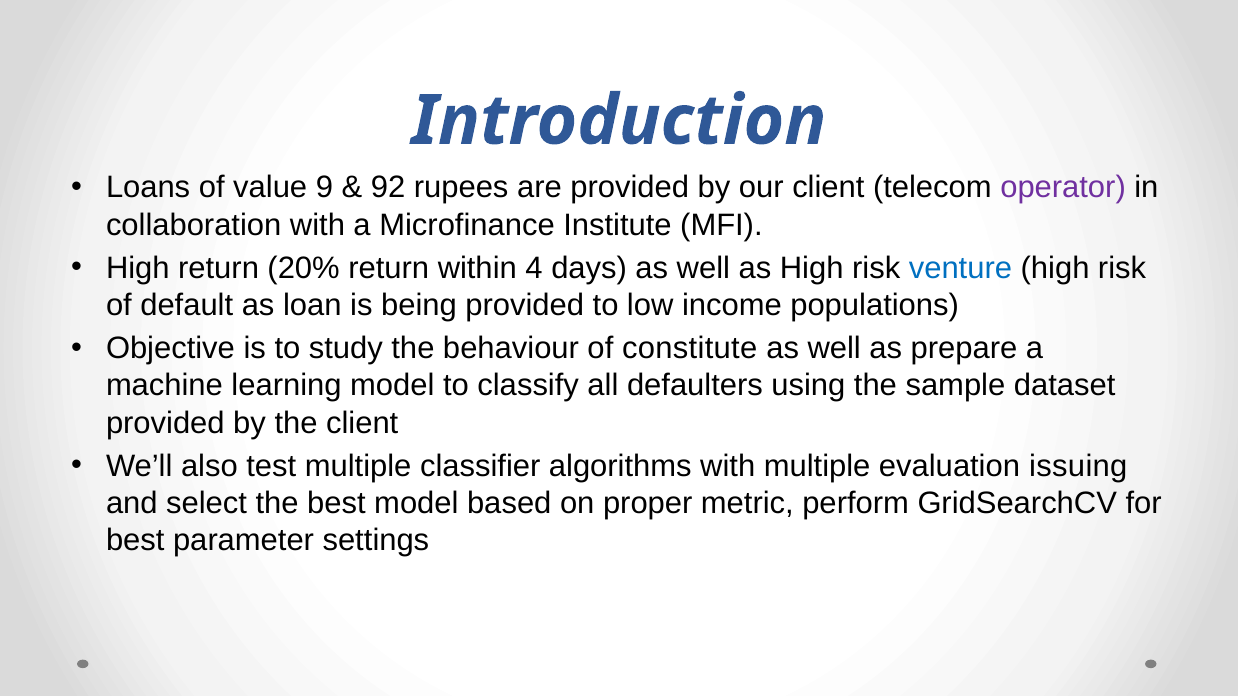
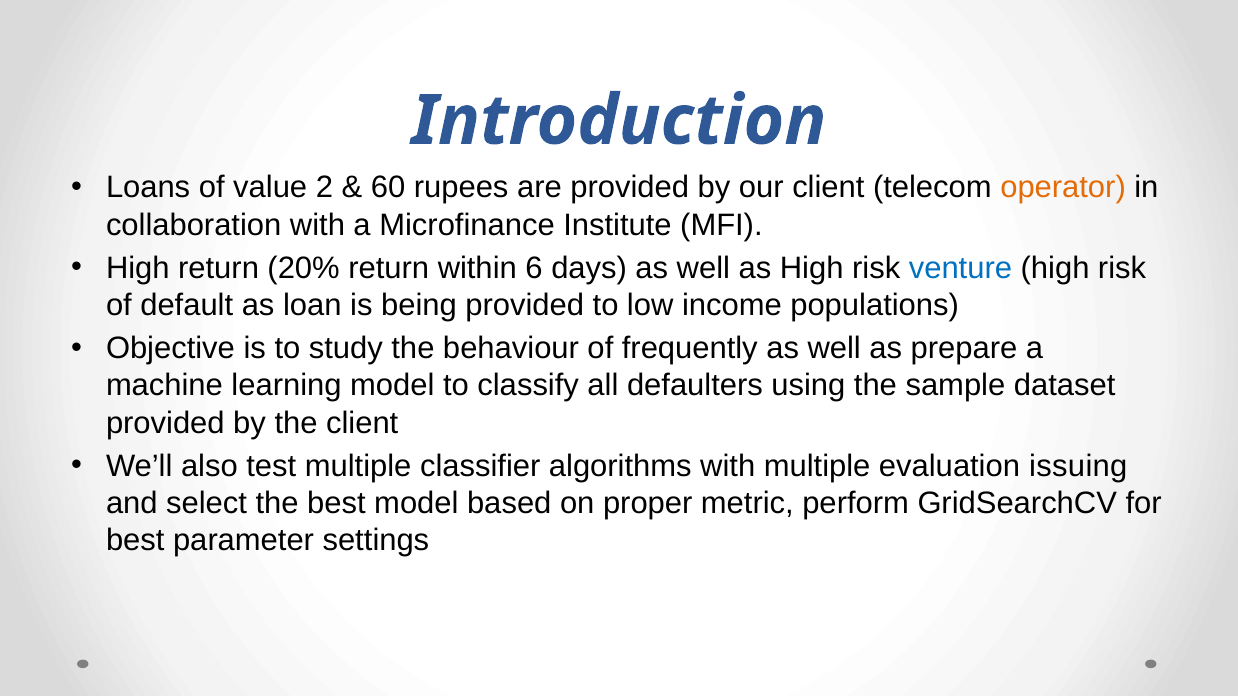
9: 9 -> 2
92: 92 -> 60
operator colour: purple -> orange
4: 4 -> 6
constitute: constitute -> frequently
